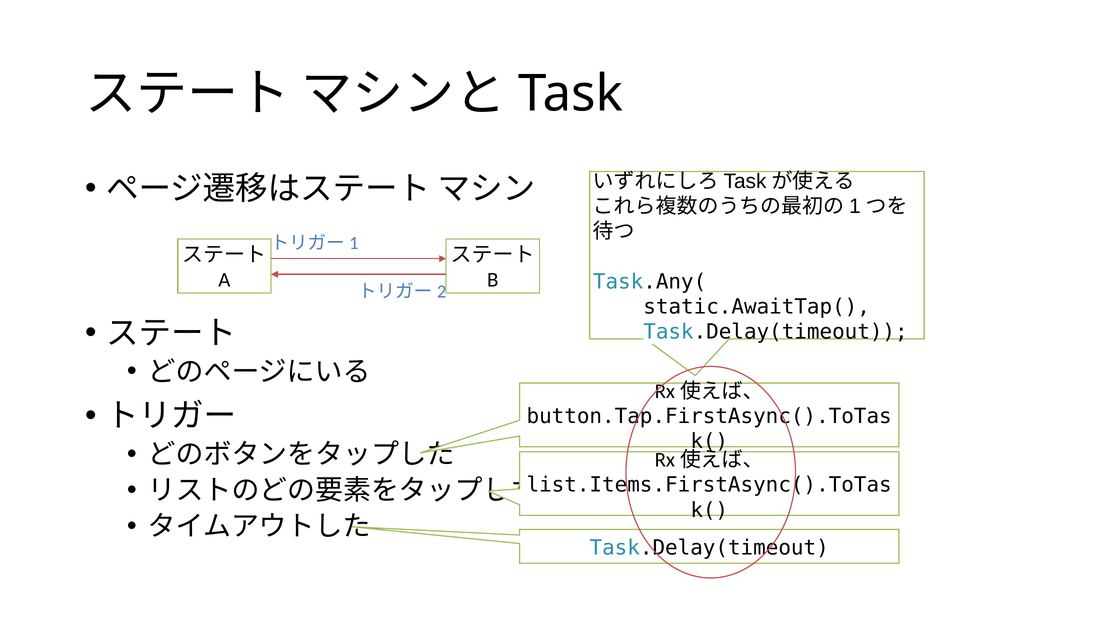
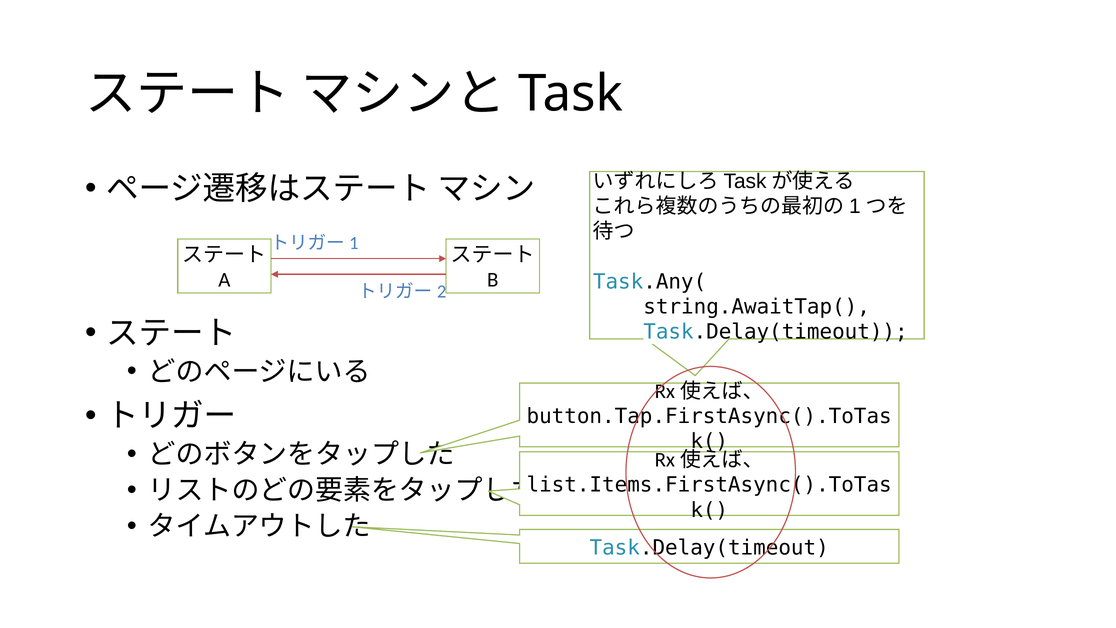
static.AwaitTap(: static.AwaitTap( -> string.AwaitTap(
